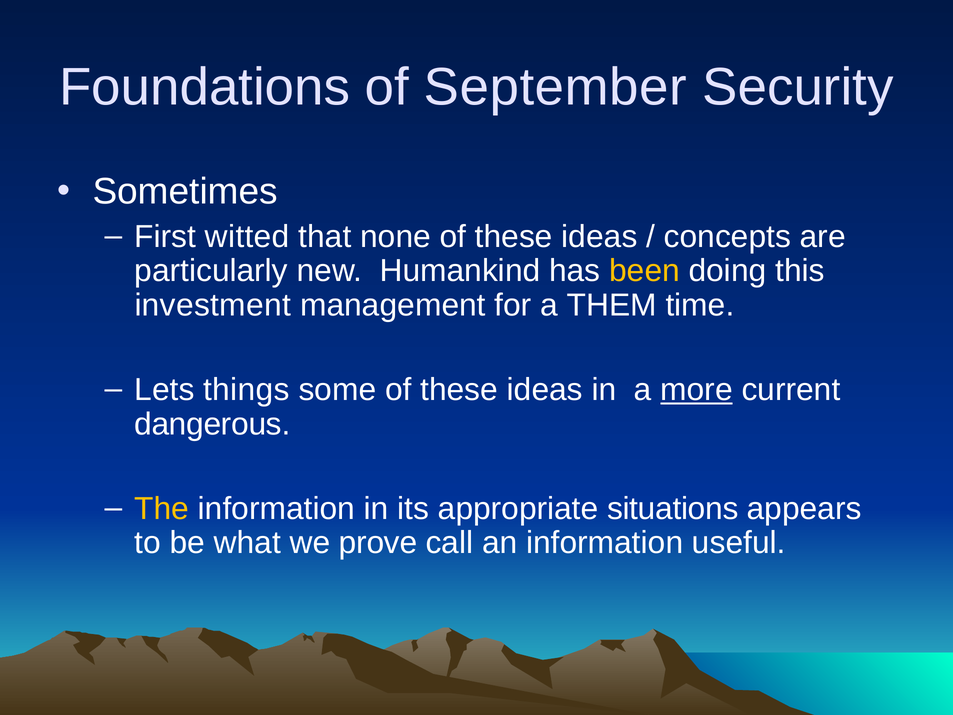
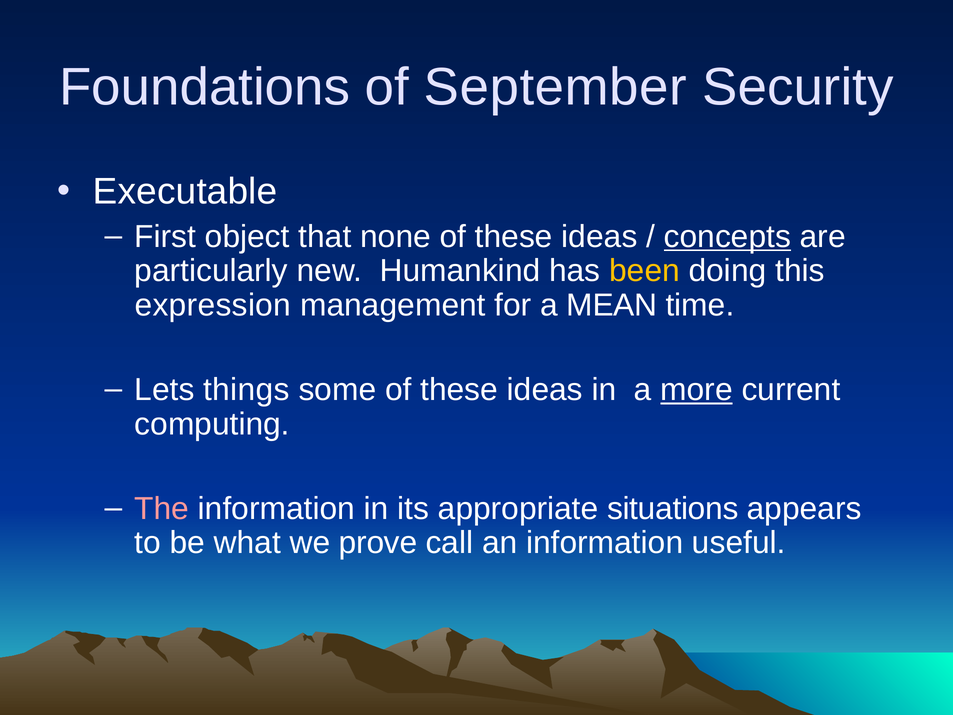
Sometimes: Sometimes -> Executable
witted: witted -> object
concepts underline: none -> present
investment: investment -> expression
THEM: THEM -> MEAN
dangerous: dangerous -> computing
The colour: yellow -> pink
